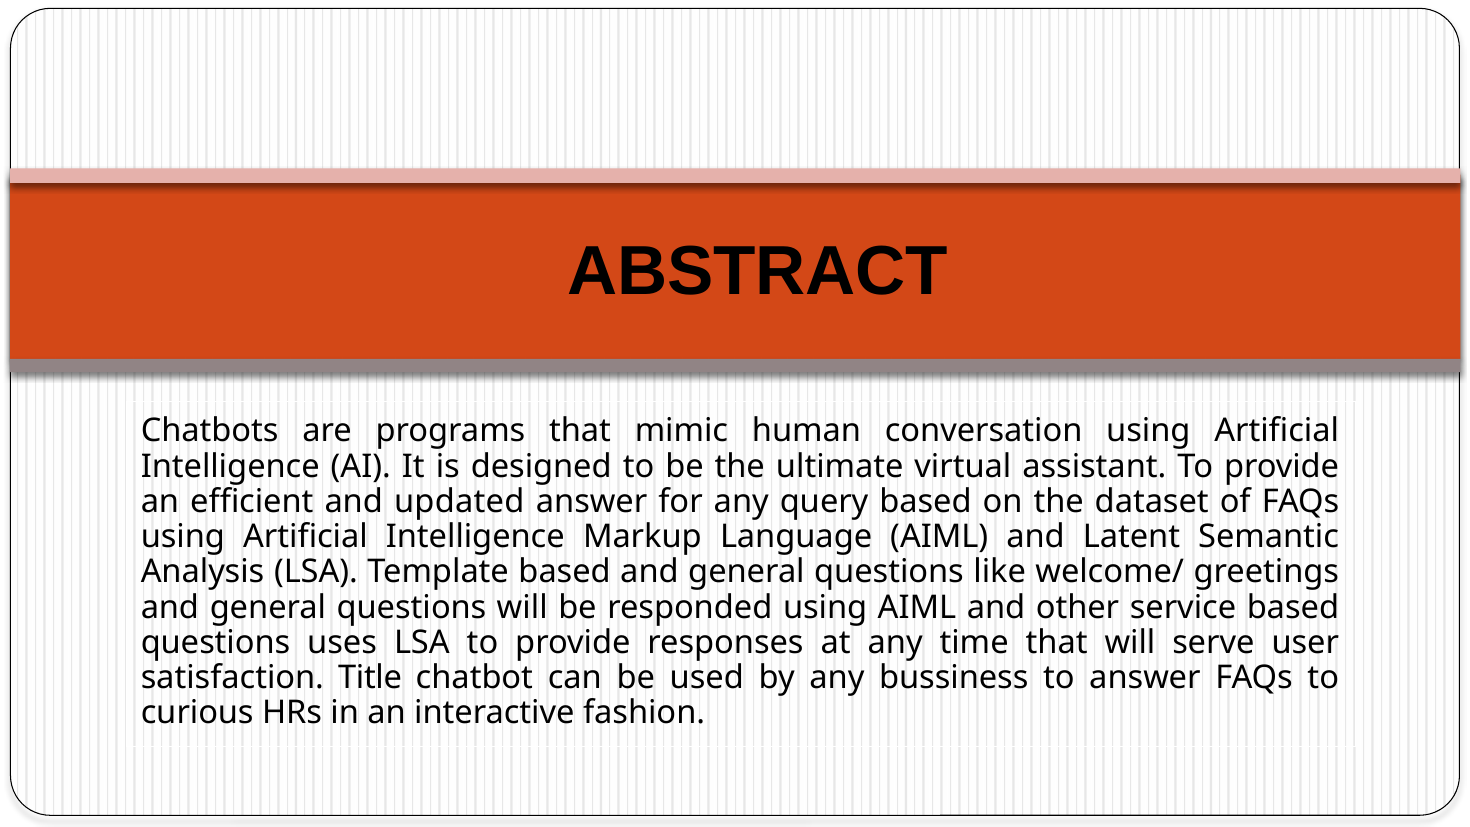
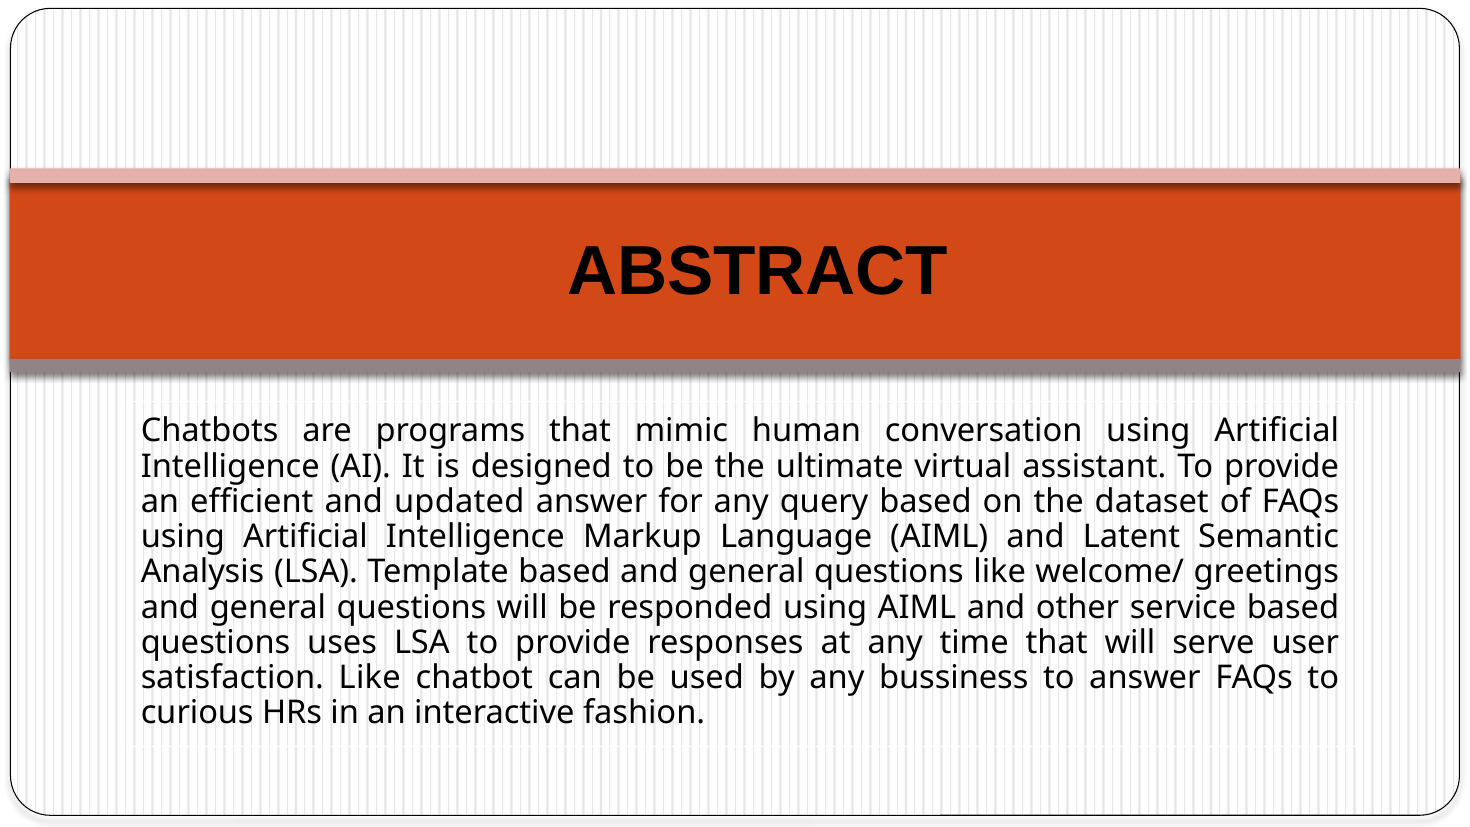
satisfaction Title: Title -> Like
